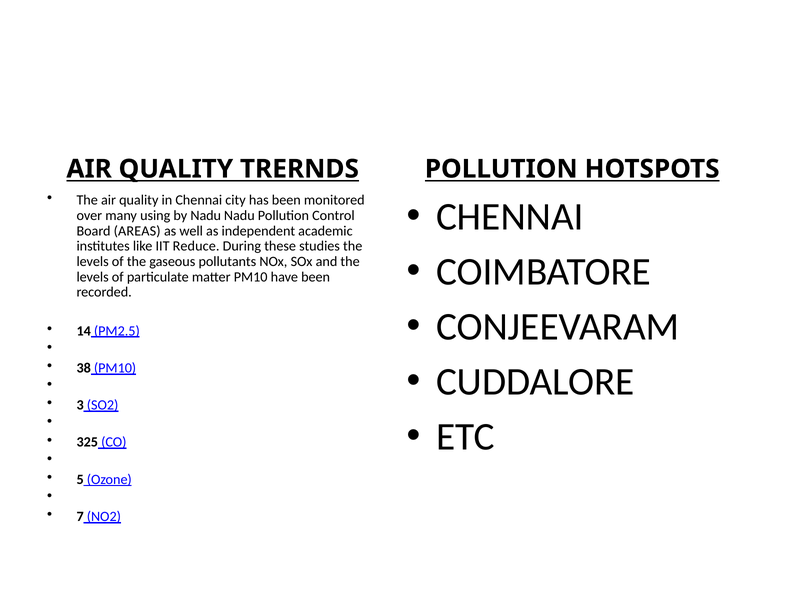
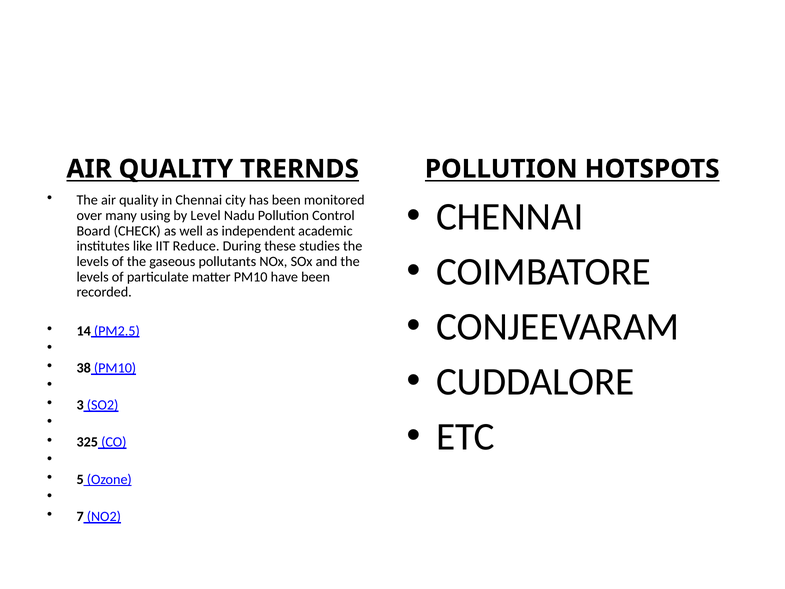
by Nadu: Nadu -> Level
AREAS: AREAS -> CHECK
